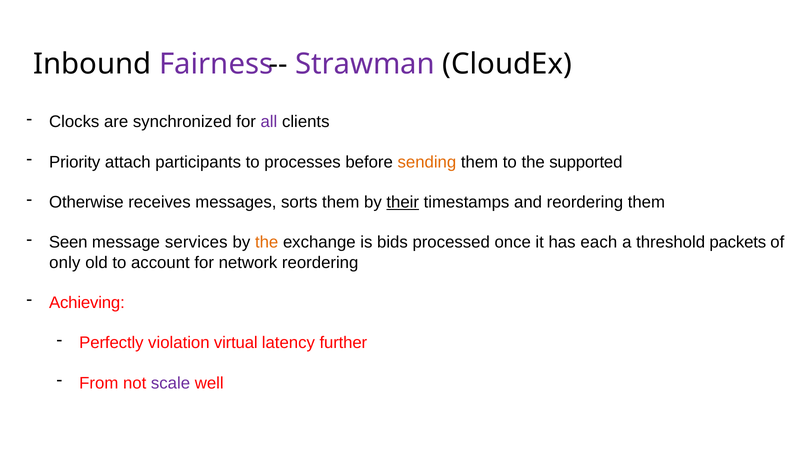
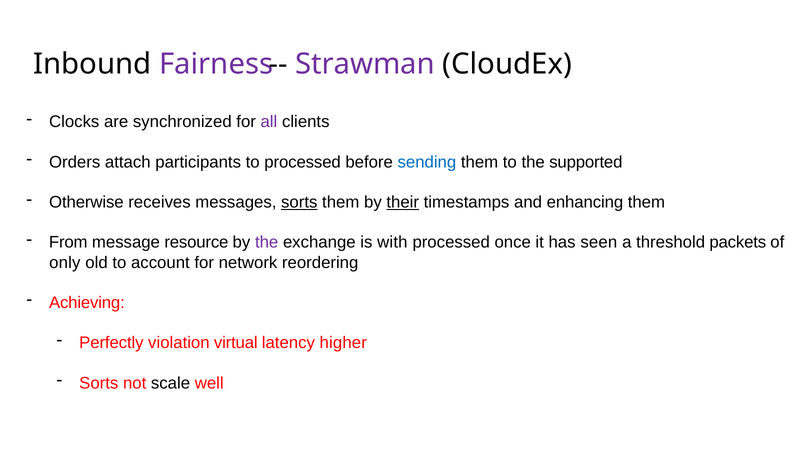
Priority: Priority -> Orders
to processes: processes -> processed
sending colour: orange -> blue
sorts at (299, 202) underline: none -> present
and reordering: reordering -> enhancing
Seen: Seen -> From
services: services -> resource
the at (267, 243) colour: orange -> purple
bids: bids -> with
each: each -> seen
further: further -> higher
From at (99, 383): From -> Sorts
scale colour: purple -> black
